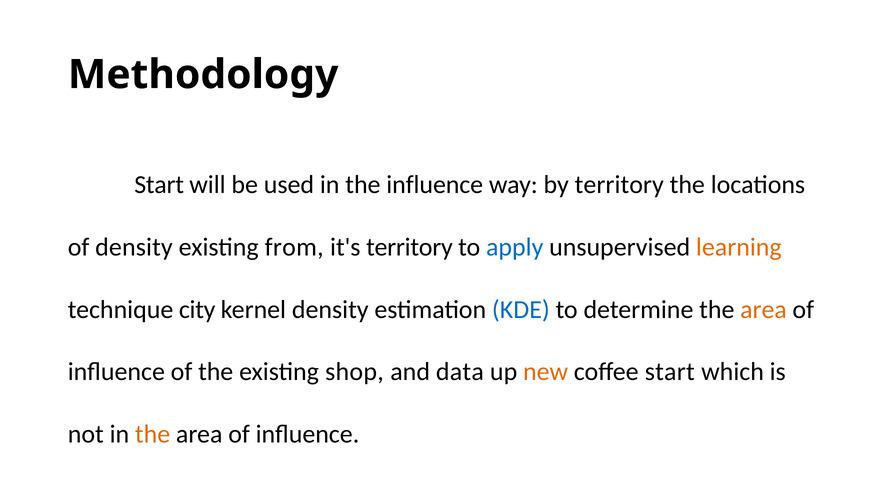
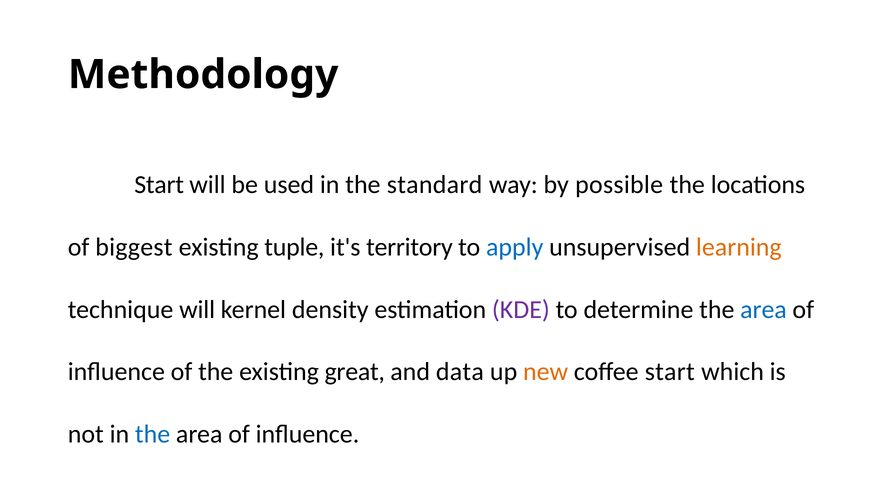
the influence: influence -> standard
by territory: territory -> possible
of density: density -> biggest
from: from -> tuple
technique city: city -> will
KDE colour: blue -> purple
area at (764, 310) colour: orange -> blue
shop: shop -> great
the at (153, 435) colour: orange -> blue
